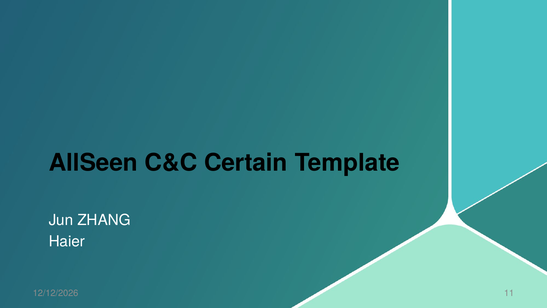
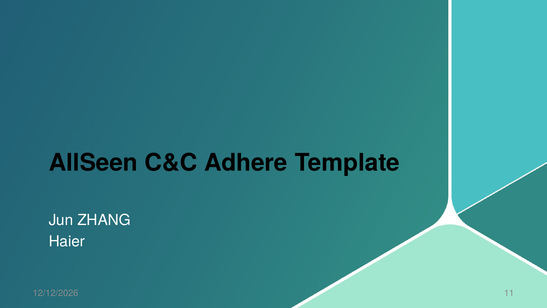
Certain: Certain -> Adhere
